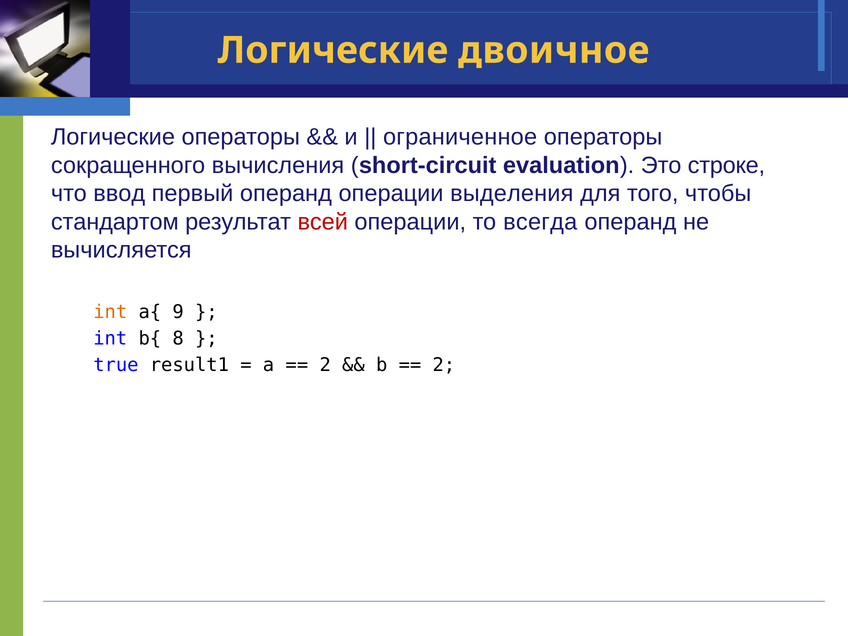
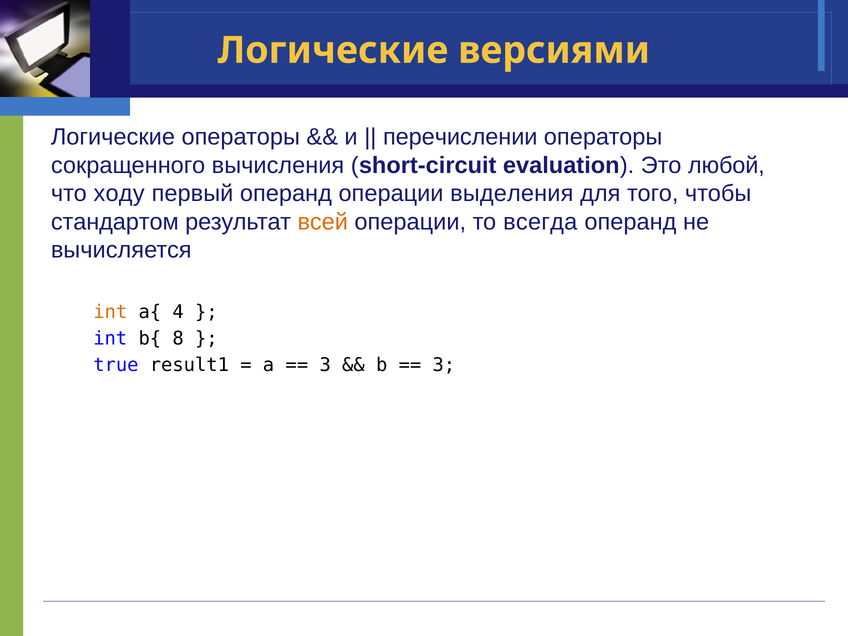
двоичное: двоичное -> версиями
ограниченное: ограниченное -> перечислении
строке: строке -> любой
ввод: ввод -> ходу
всей colour: red -> orange
9: 9 -> 4
2 at (325, 365): 2 -> 3
2 at (444, 365): 2 -> 3
